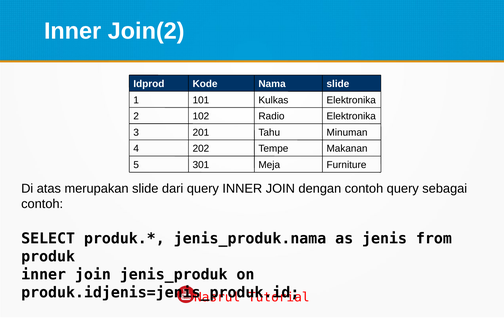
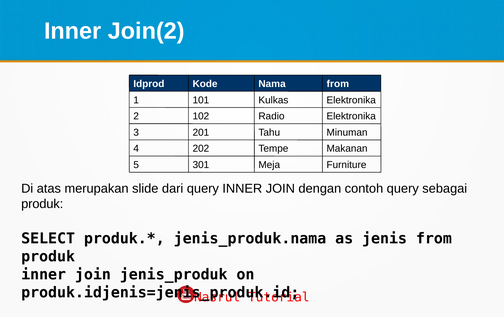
slide at (338, 84): slide -> from
contoh at (42, 204): contoh -> produk
